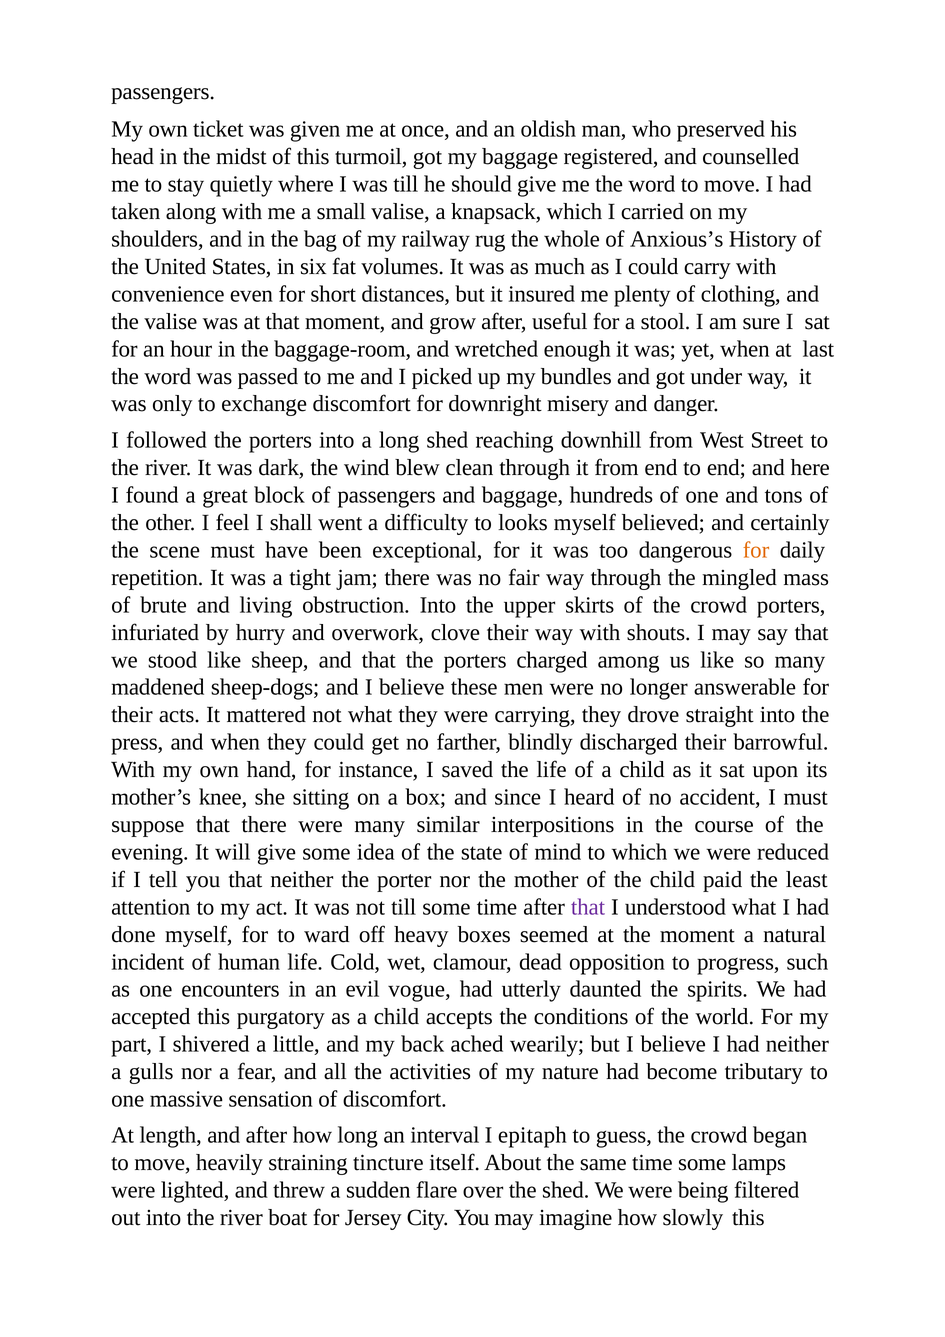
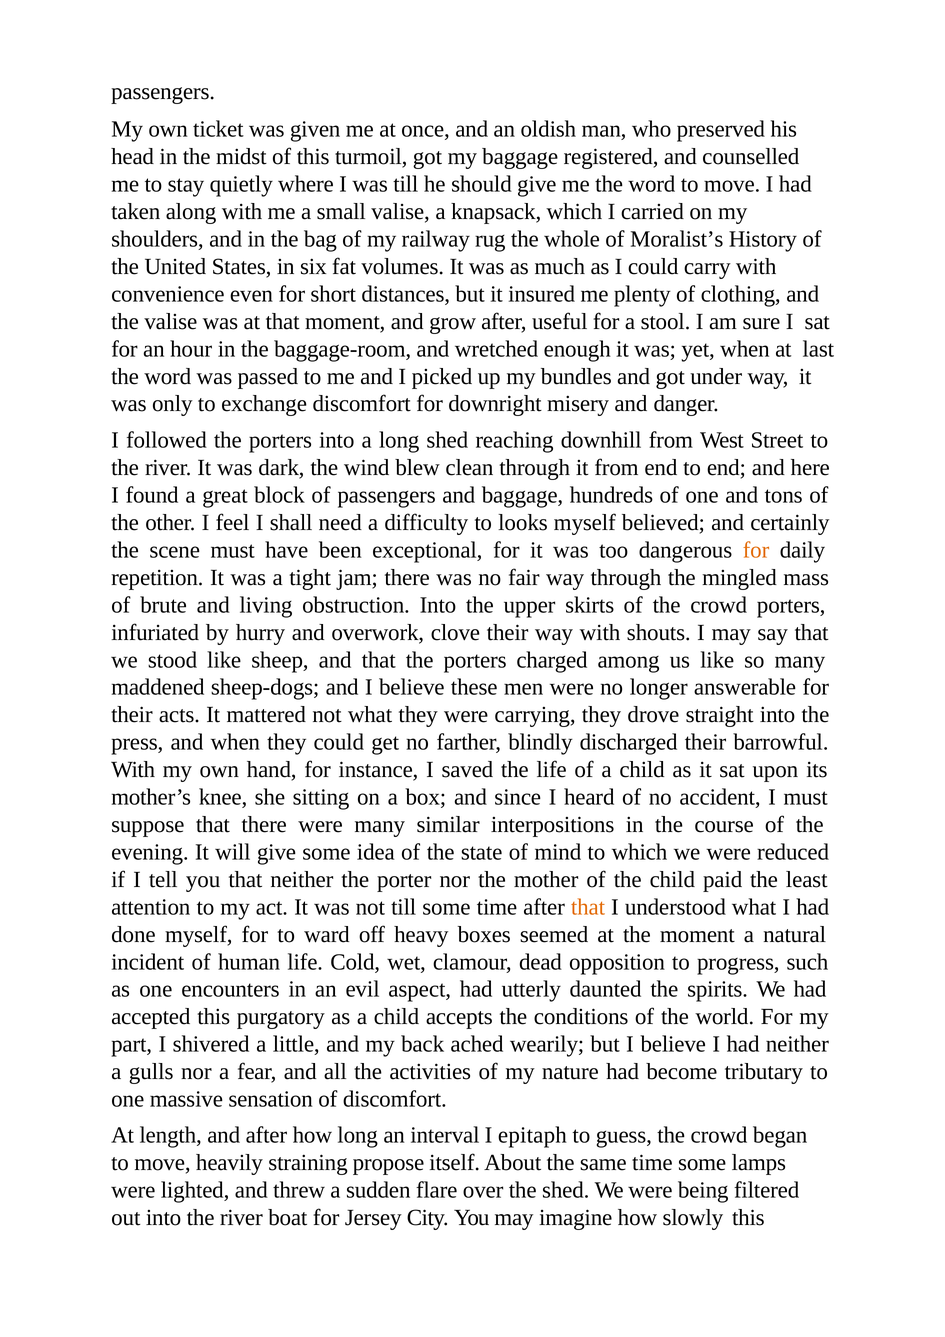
Anxious’s: Anxious’s -> Moralist’s
went: went -> need
that at (588, 907) colour: purple -> orange
vogue: vogue -> aspect
tincture: tincture -> propose
